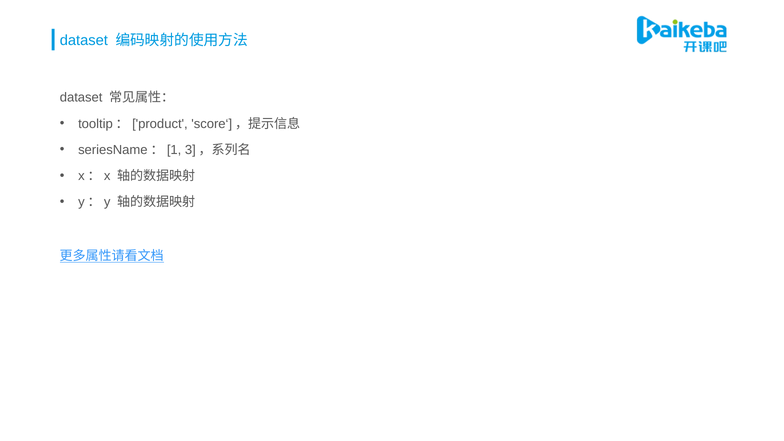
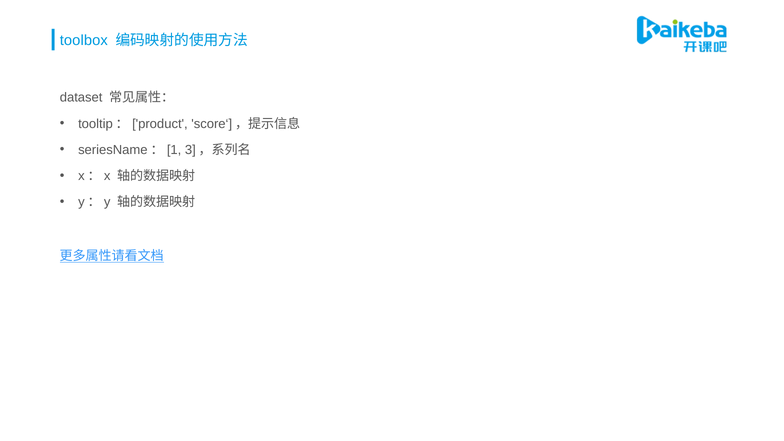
dataset at (84, 41): dataset -> toolbox
